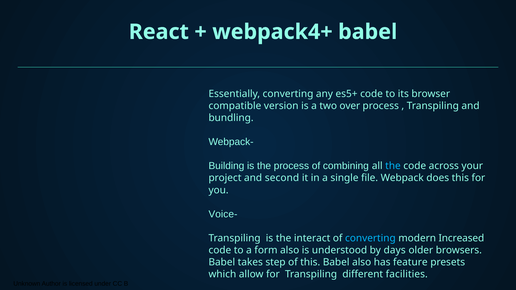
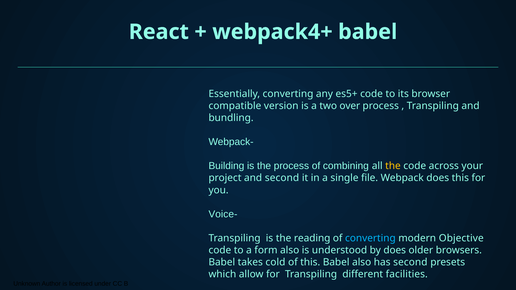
the at (393, 166) colour: light blue -> yellow
interact: interact -> reading
Increased: Increased -> Objective
by days: days -> does
step: step -> cold
has feature: feature -> second
